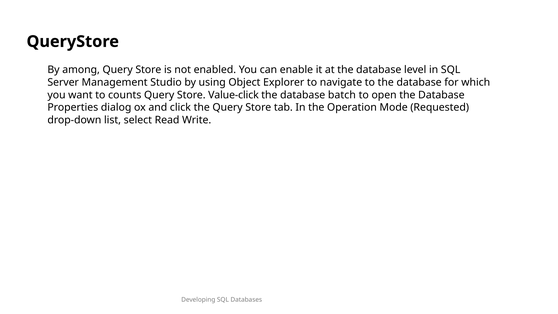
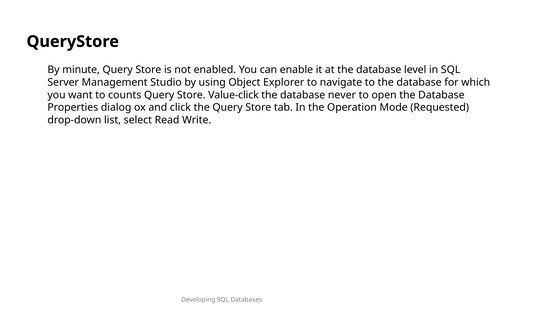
among: among -> minute
batch: batch -> never
